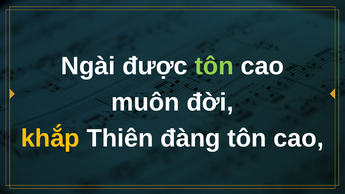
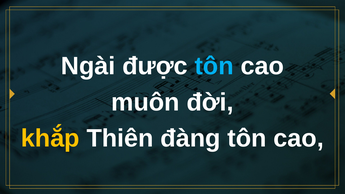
tôn at (214, 66) colour: light green -> light blue
